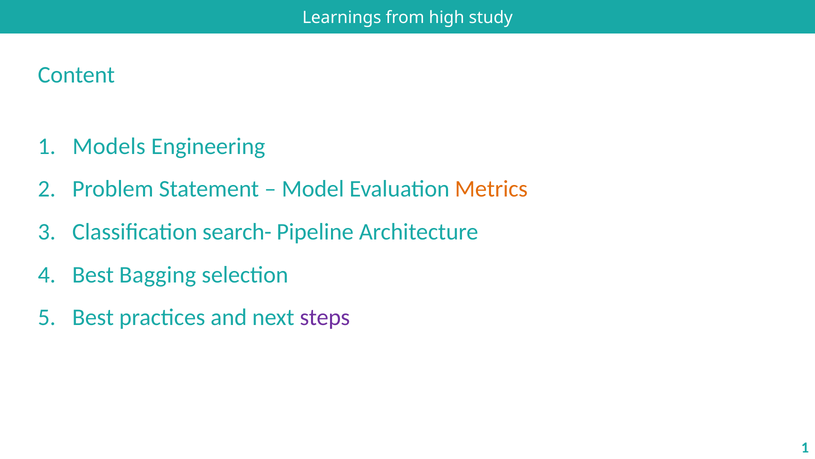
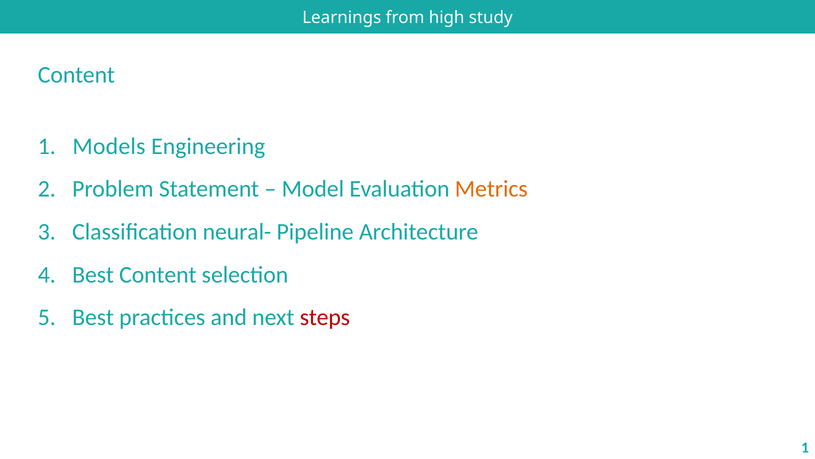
search-: search- -> neural-
Best Bagging: Bagging -> Content
steps colour: purple -> red
